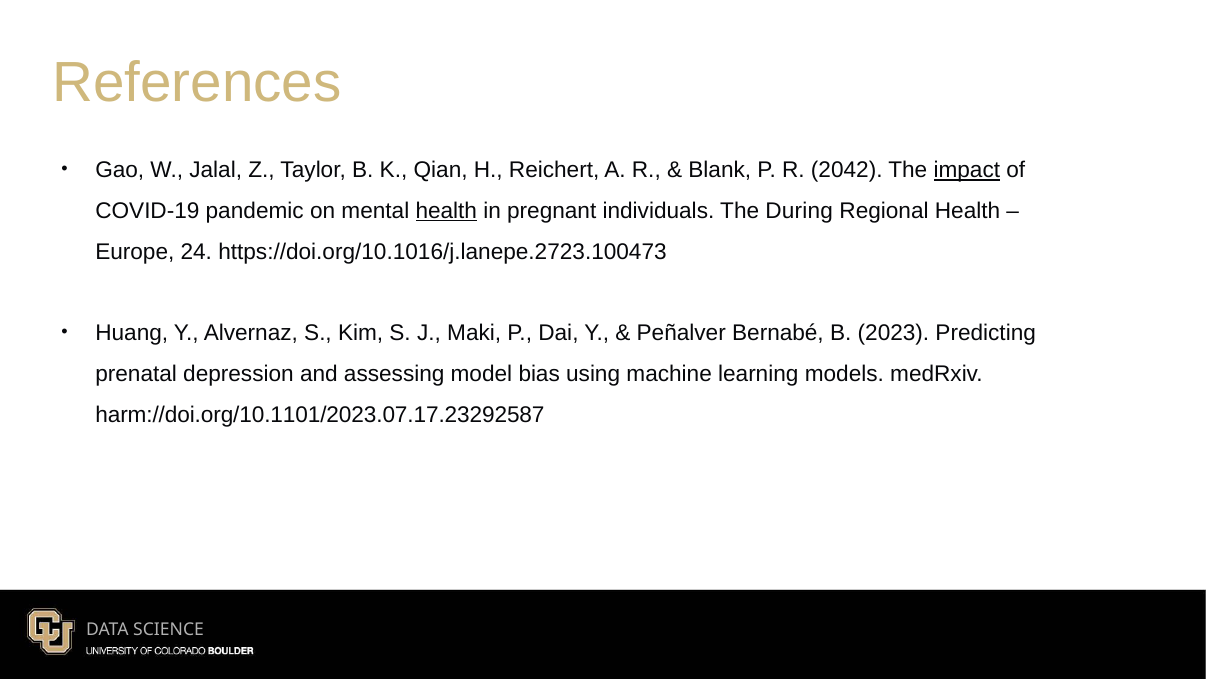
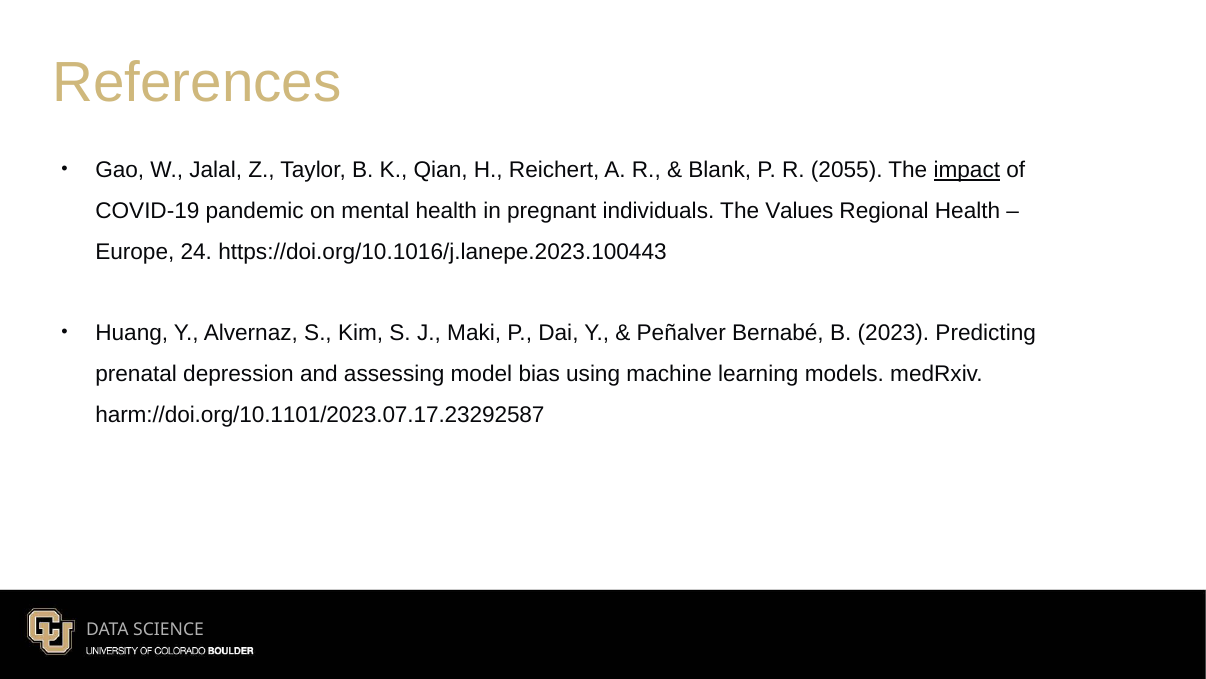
2042: 2042 -> 2055
health at (446, 211) underline: present -> none
During: During -> Values
https://doi.org/10.1016/j.lanepe.2723.100473: https://doi.org/10.1016/j.lanepe.2723.100473 -> https://doi.org/10.1016/j.lanepe.2023.100443
